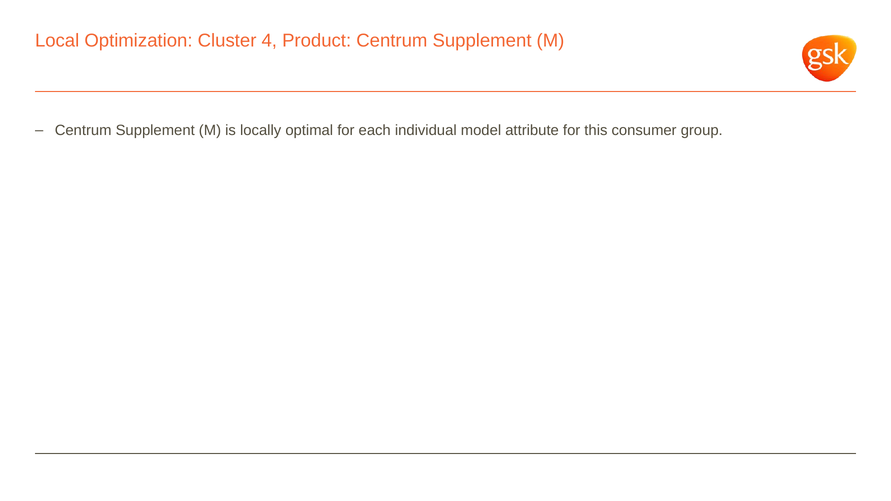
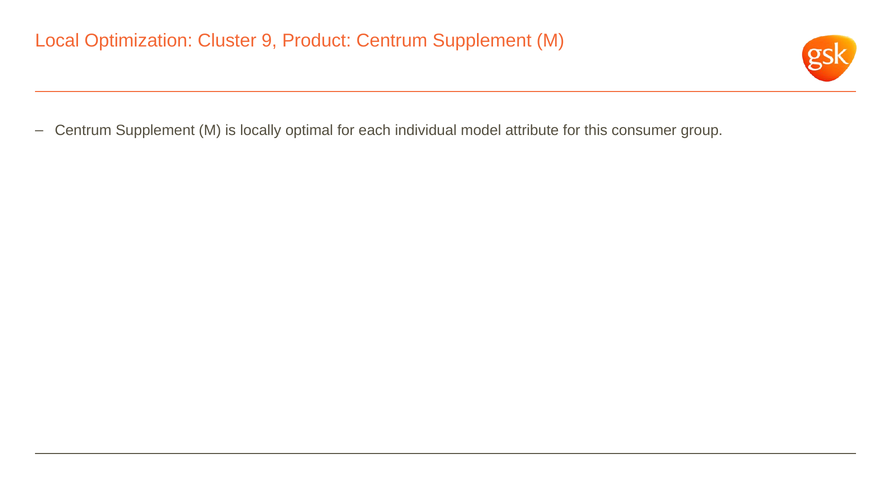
4: 4 -> 9
